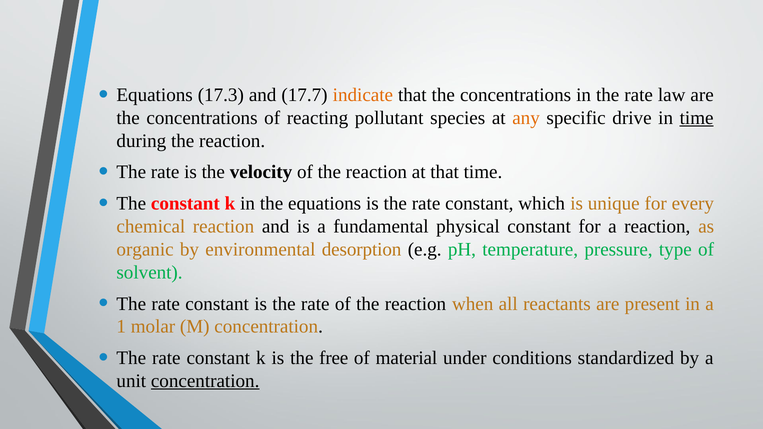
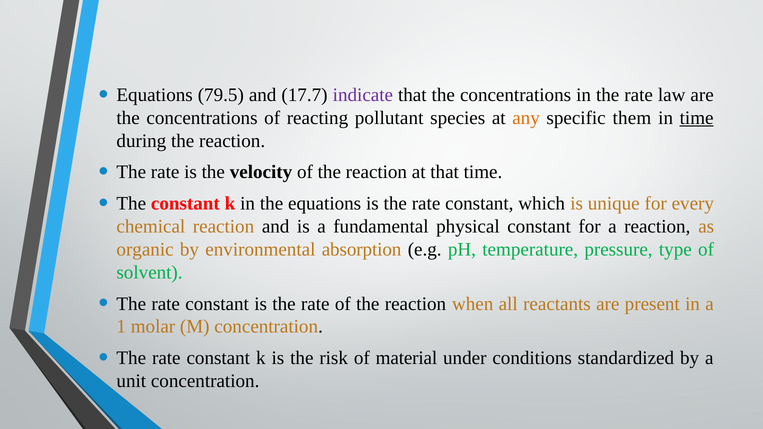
17.3: 17.3 -> 79.5
indicate colour: orange -> purple
drive: drive -> them
desorption: desorption -> absorption
free: free -> risk
concentration at (205, 381) underline: present -> none
